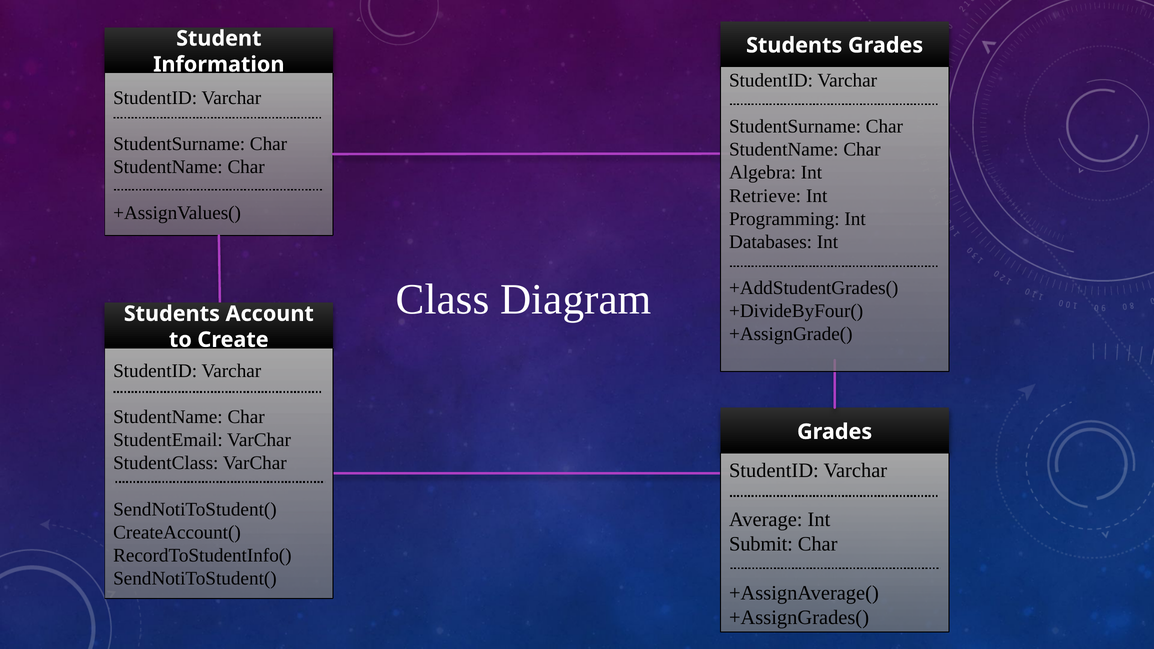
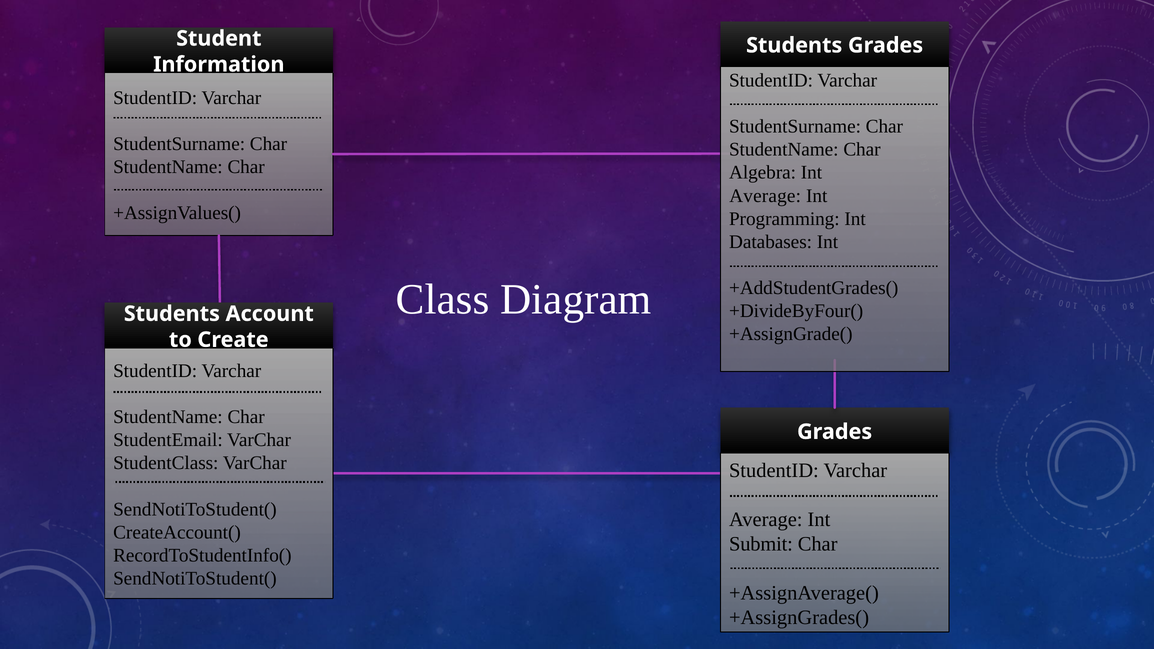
Retrieve at (765, 196): Retrieve -> Average
